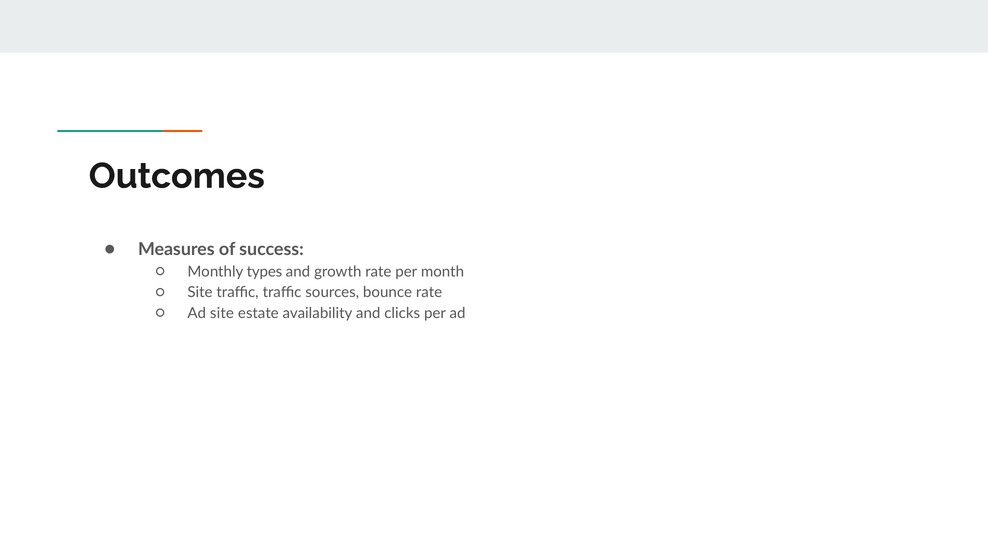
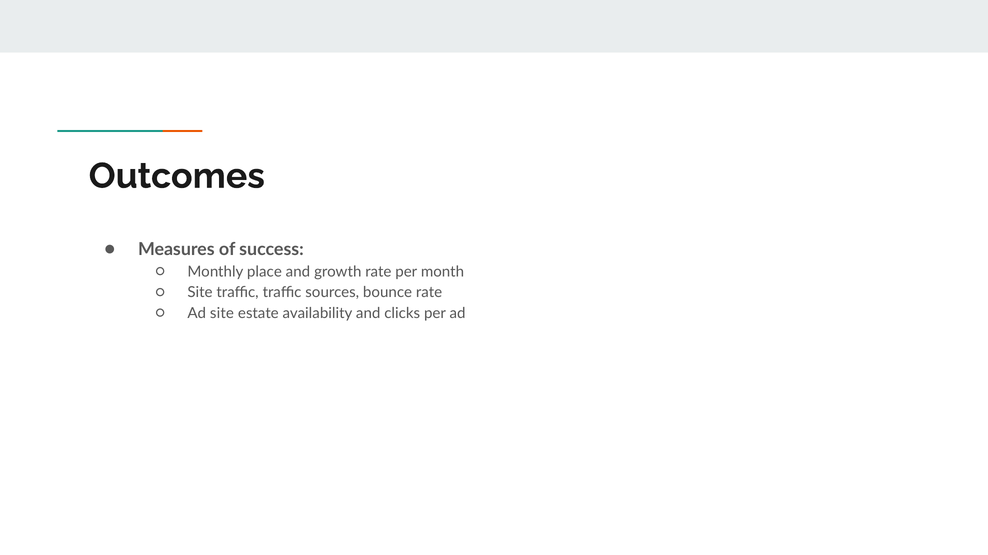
types: types -> place
